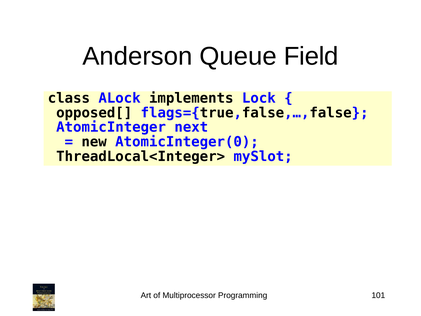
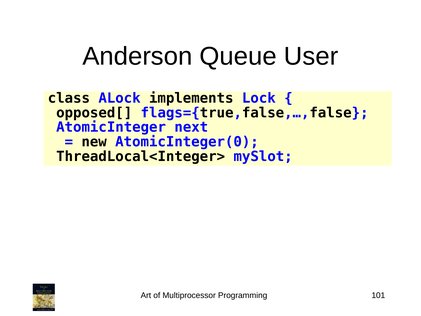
Field: Field -> User
